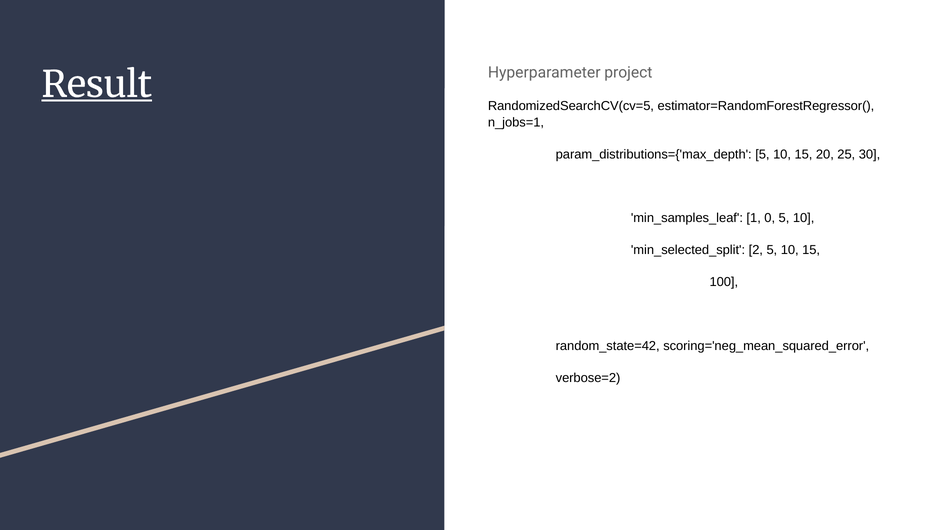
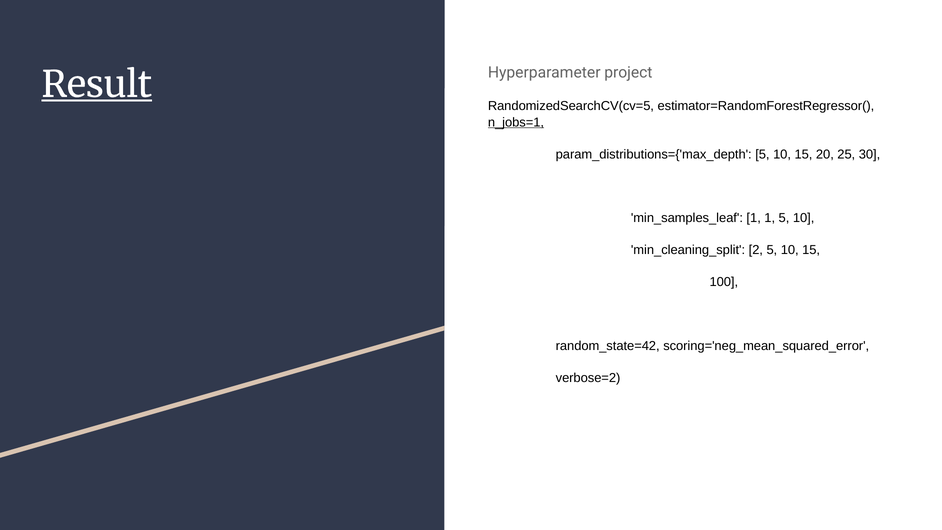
n_jobs=1 underline: none -> present
1 0: 0 -> 1
min_selected_split: min_selected_split -> min_cleaning_split
